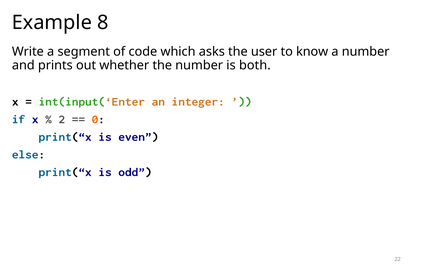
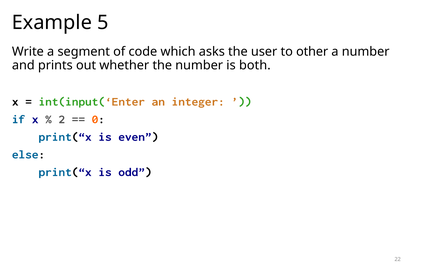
8: 8 -> 5
know: know -> other
